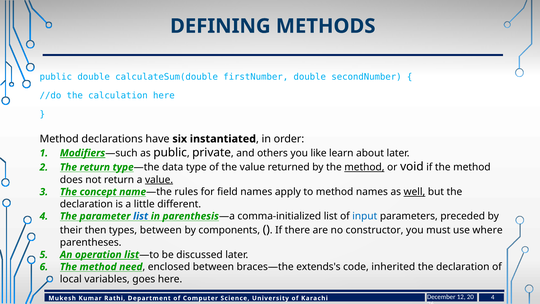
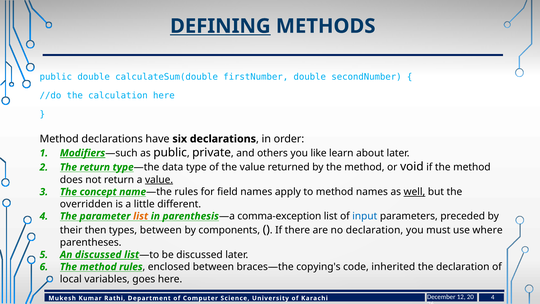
DEFINING underline: none -> present
six instantiated: instantiated -> declarations
method at (364, 167) underline: present -> none
declaration at (86, 204): declaration -> overridden
list at (141, 216) colour: blue -> orange
comma-initialized: comma-initialized -> comma-exception
no constructor: constructor -> declaration
An operation: operation -> discussed
method need: need -> rules
extends's: extends's -> copying's
